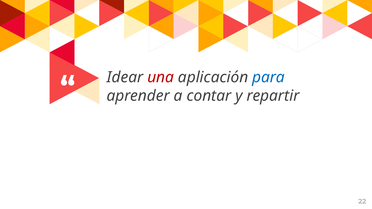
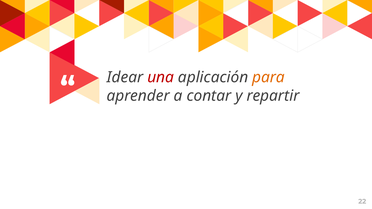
para colour: blue -> orange
